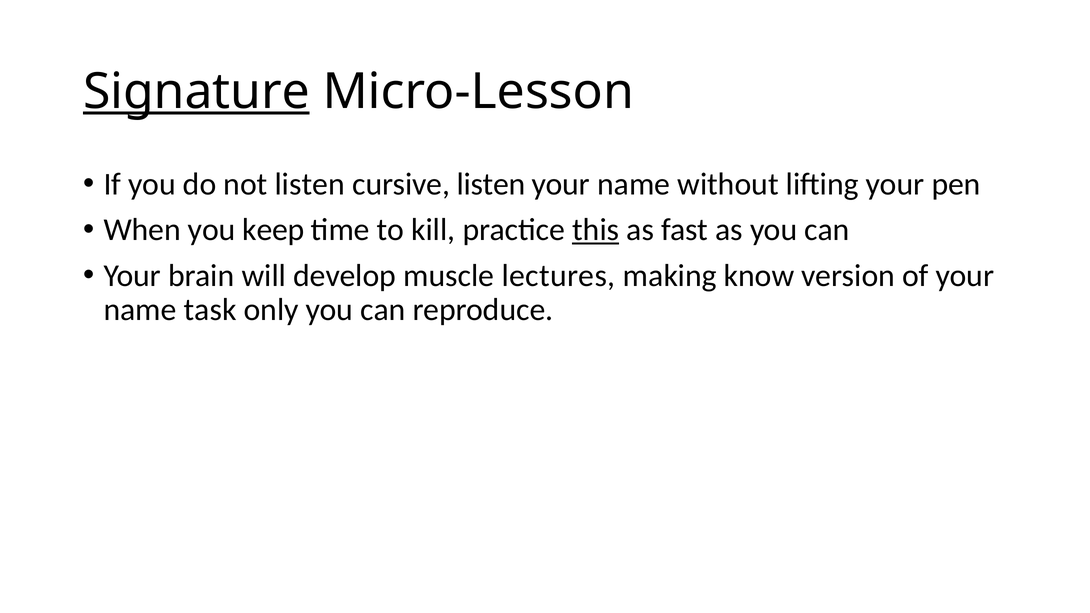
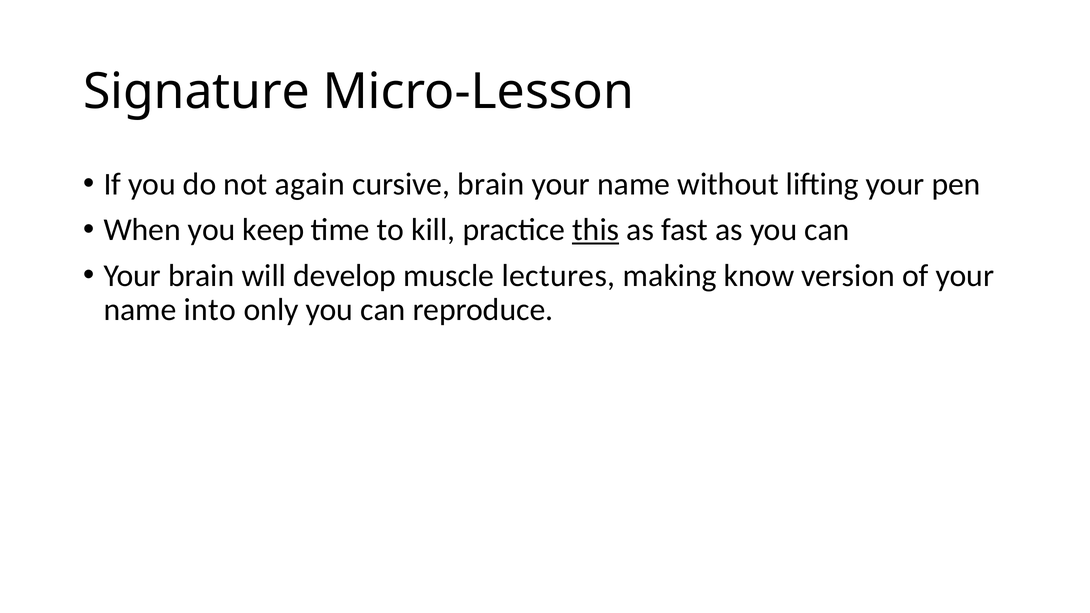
Signature underline: present -> none
not listen: listen -> again
cursive listen: listen -> brain
task: task -> into
